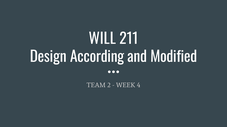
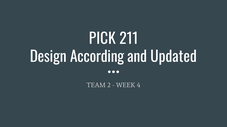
WILL: WILL -> PICK
Modified: Modified -> Updated
